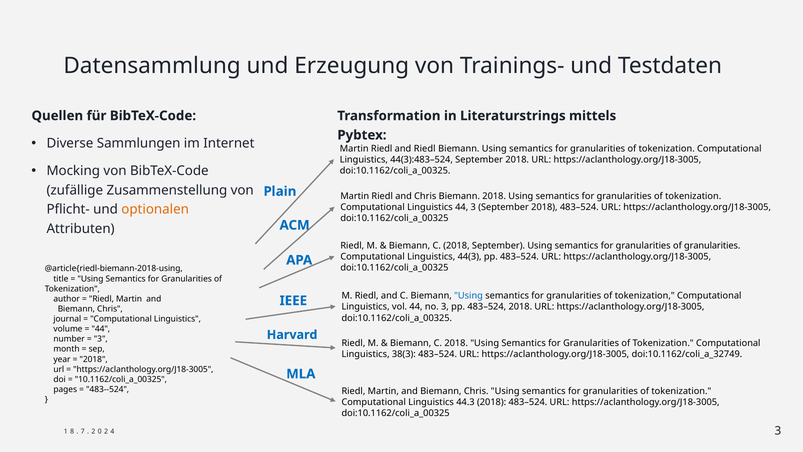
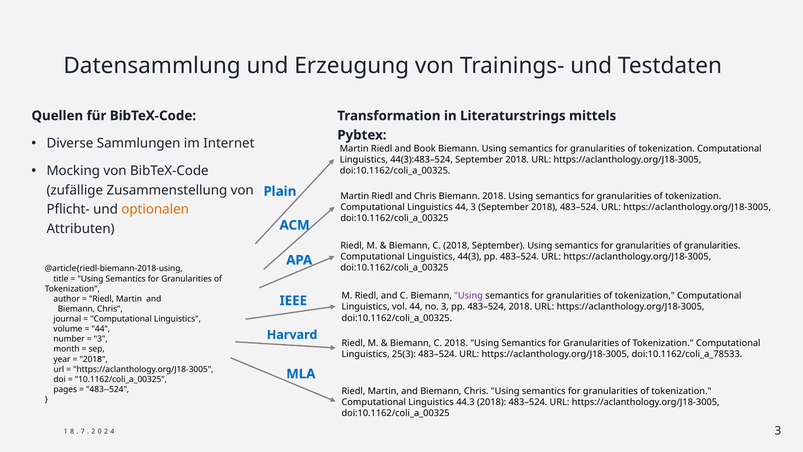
and Riedl: Riedl -> Book
Using at (469, 296) colour: blue -> purple
38(3: 38(3 -> 25(3
doi:10.1162/coli_a_32749: doi:10.1162/coli_a_32749 -> doi:10.1162/coli_a_78533
